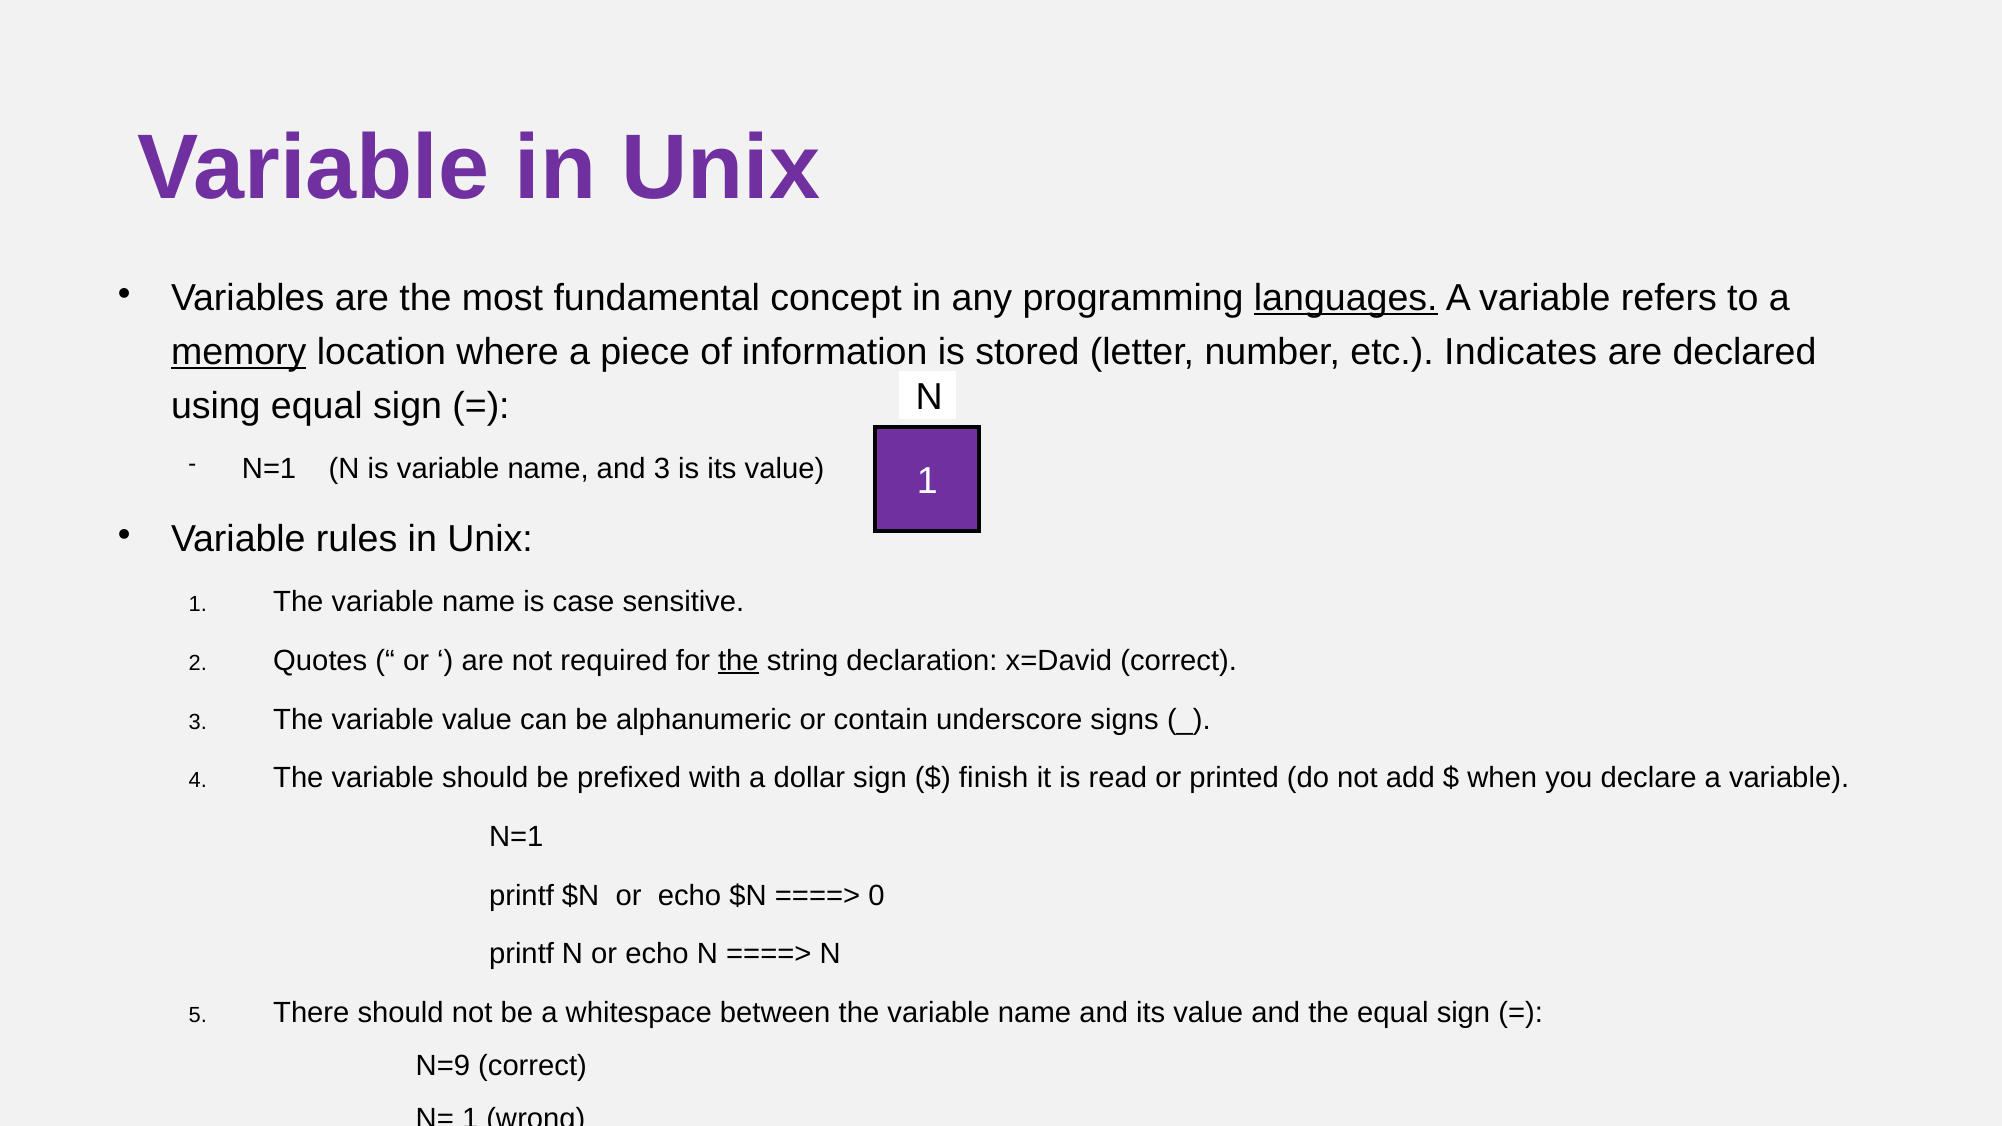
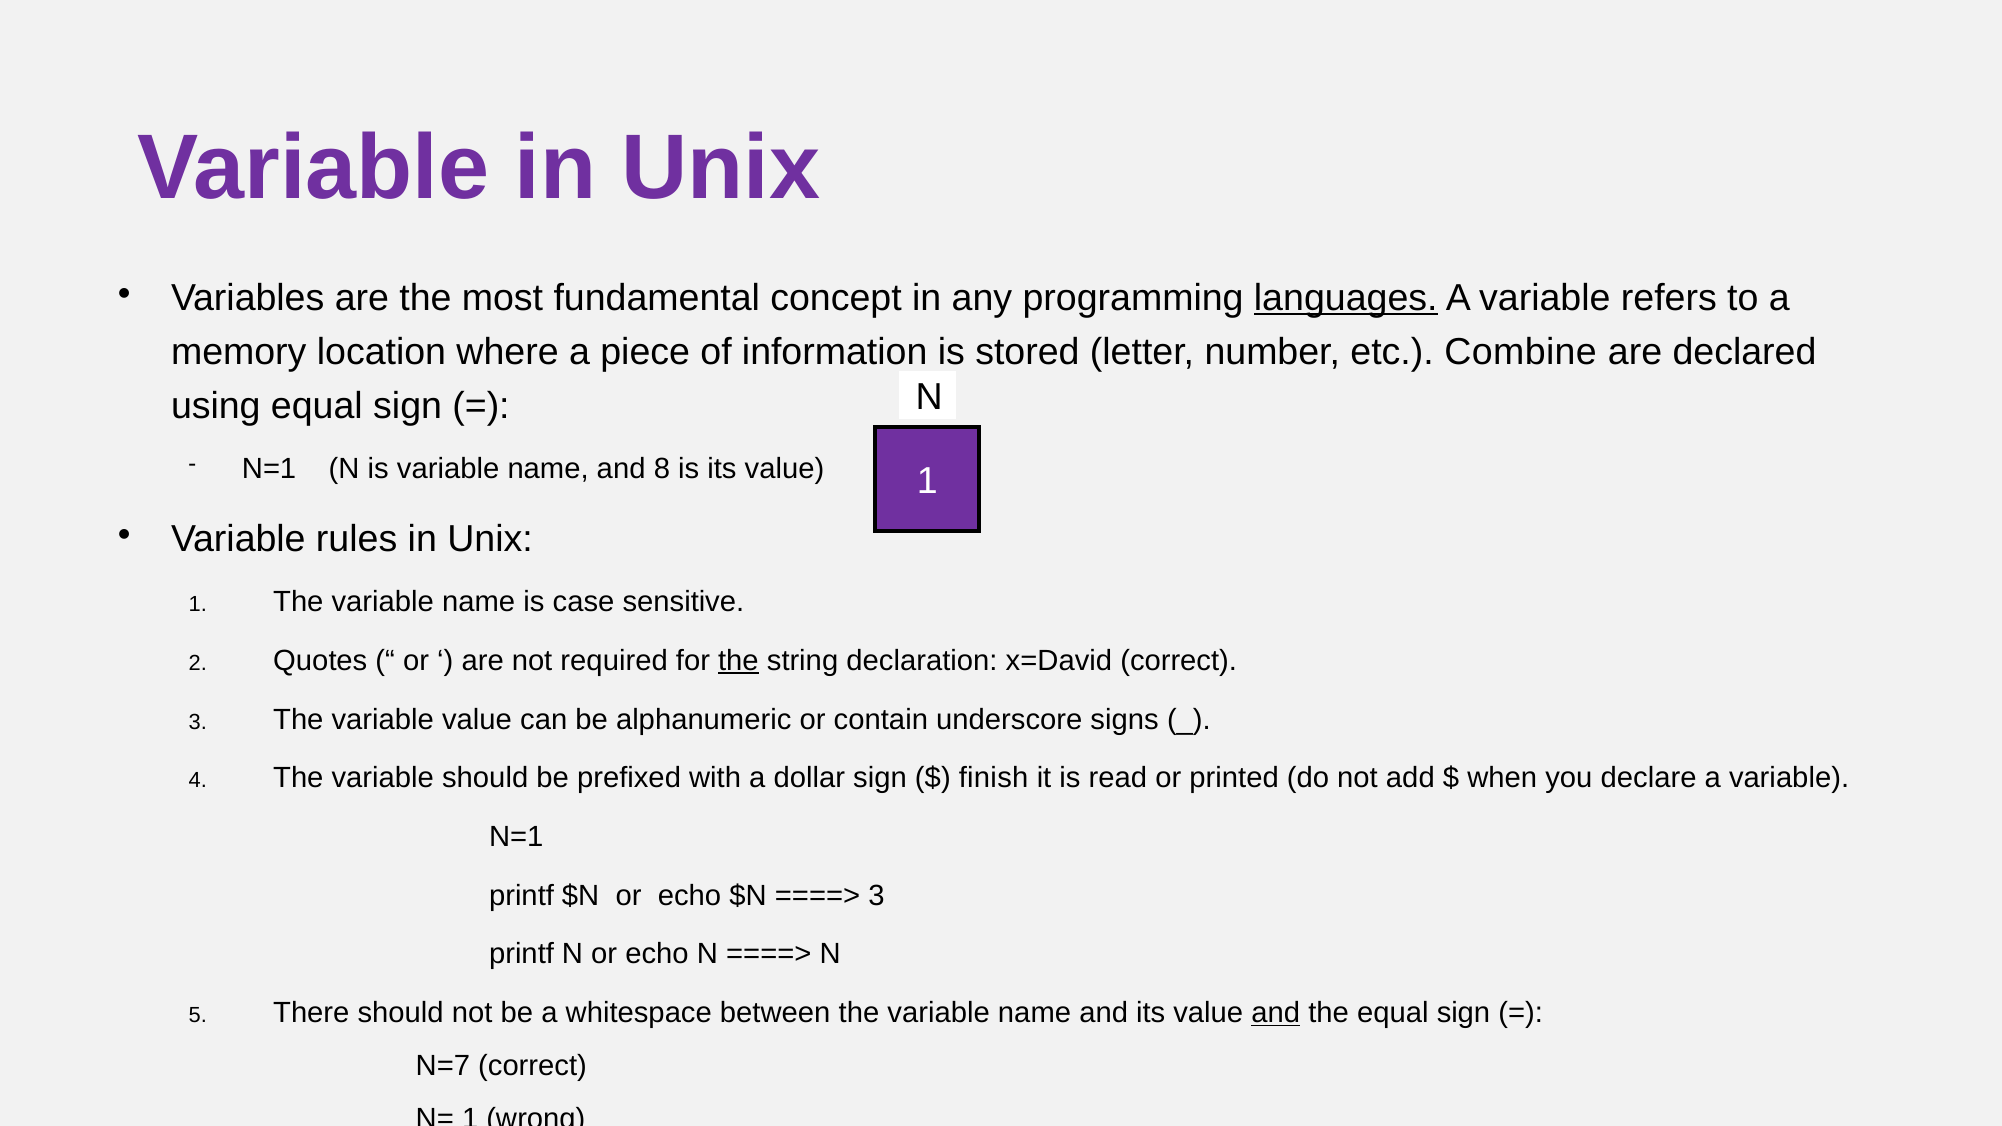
memory underline: present -> none
Indicates: Indicates -> Combine
and 3: 3 -> 8
0 at (876, 896): 0 -> 3
and at (1276, 1013) underline: none -> present
N=9: N=9 -> N=7
